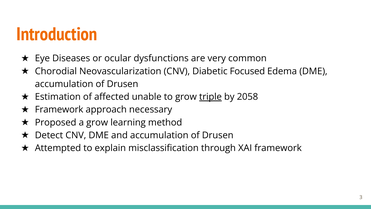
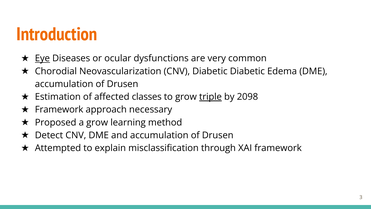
Eye underline: none -> present
Diabetic Focused: Focused -> Diabetic
unable: unable -> classes
2058: 2058 -> 2098
